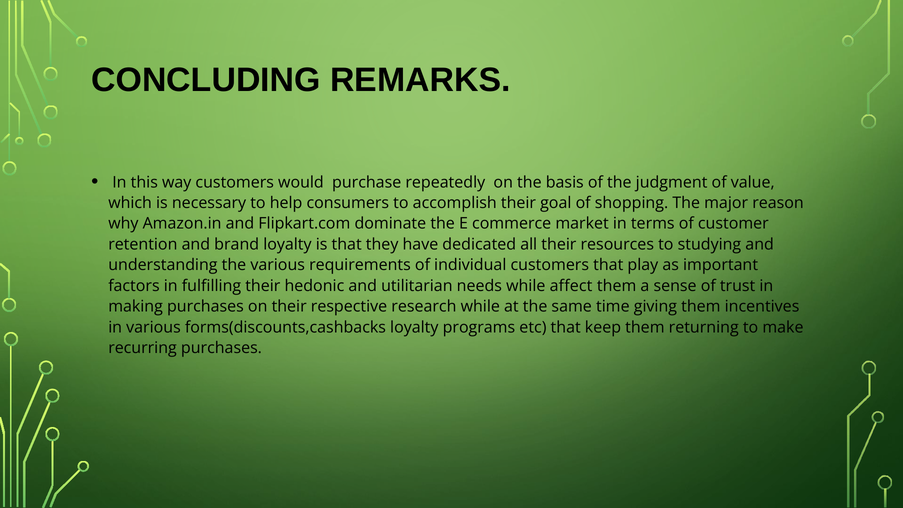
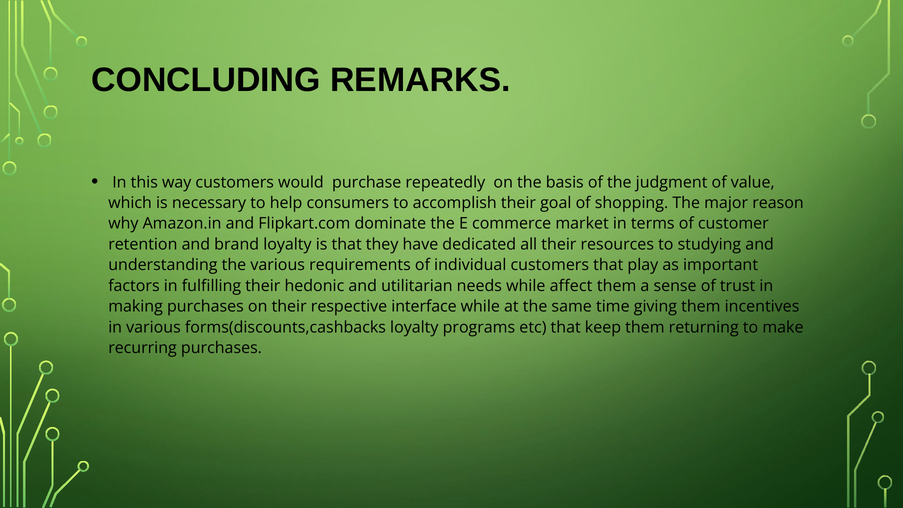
research: research -> interface
